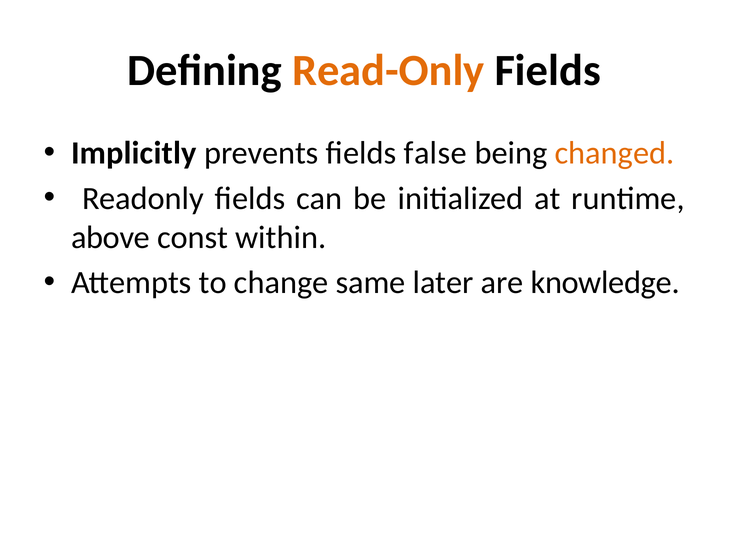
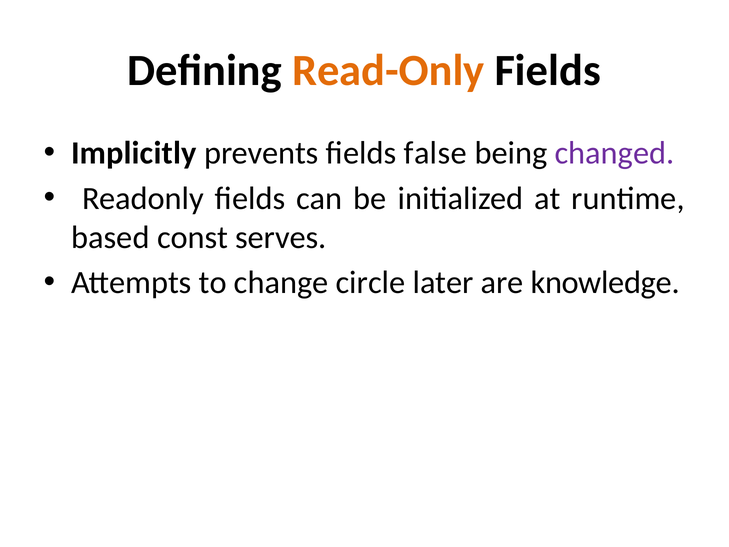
changed colour: orange -> purple
above: above -> based
within: within -> serves
same: same -> circle
